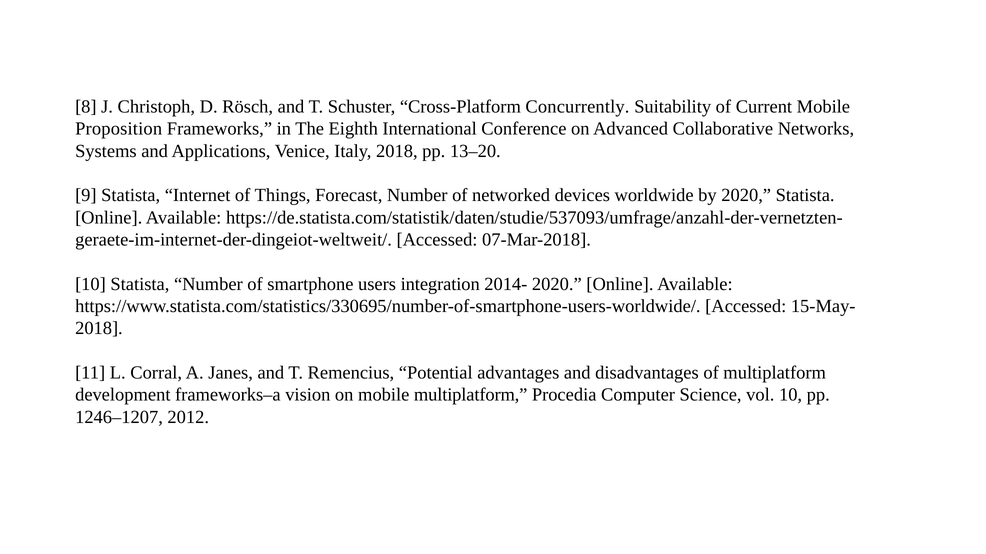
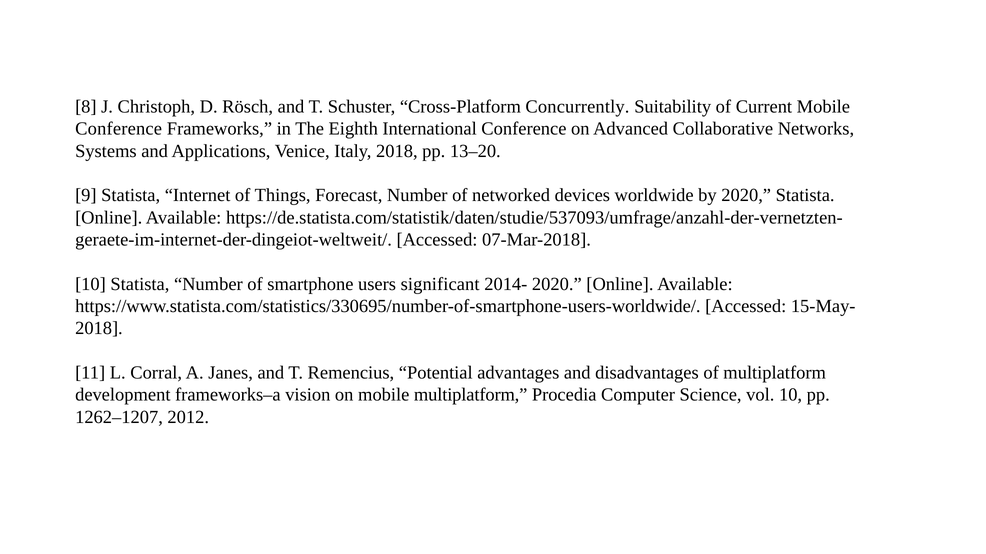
Proposition at (119, 129): Proposition -> Conference
integration: integration -> significant
1246–1207: 1246–1207 -> 1262–1207
